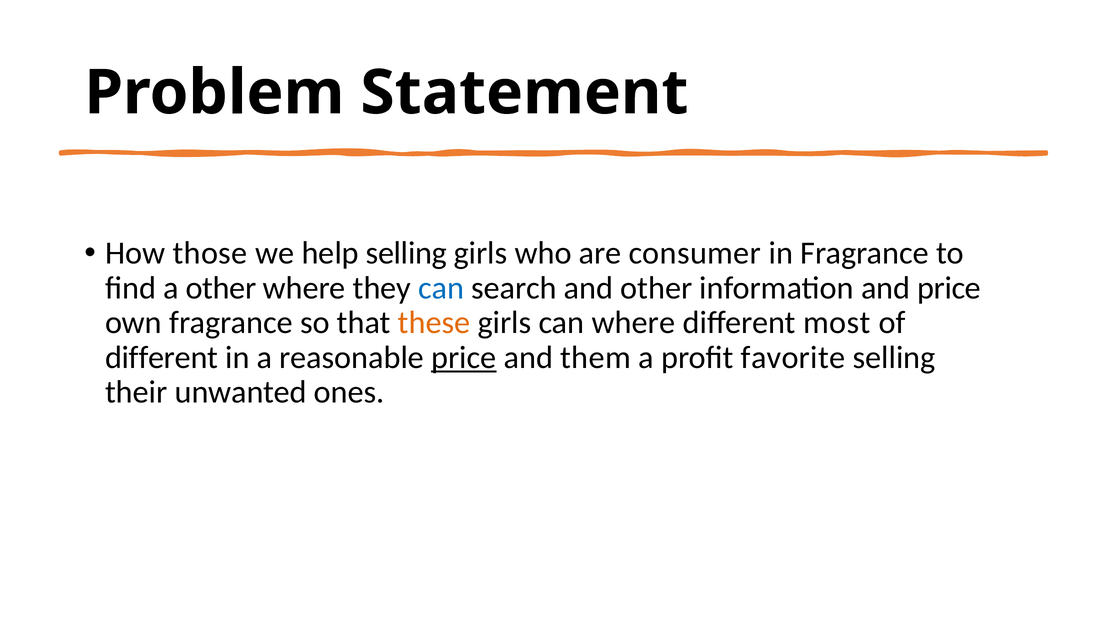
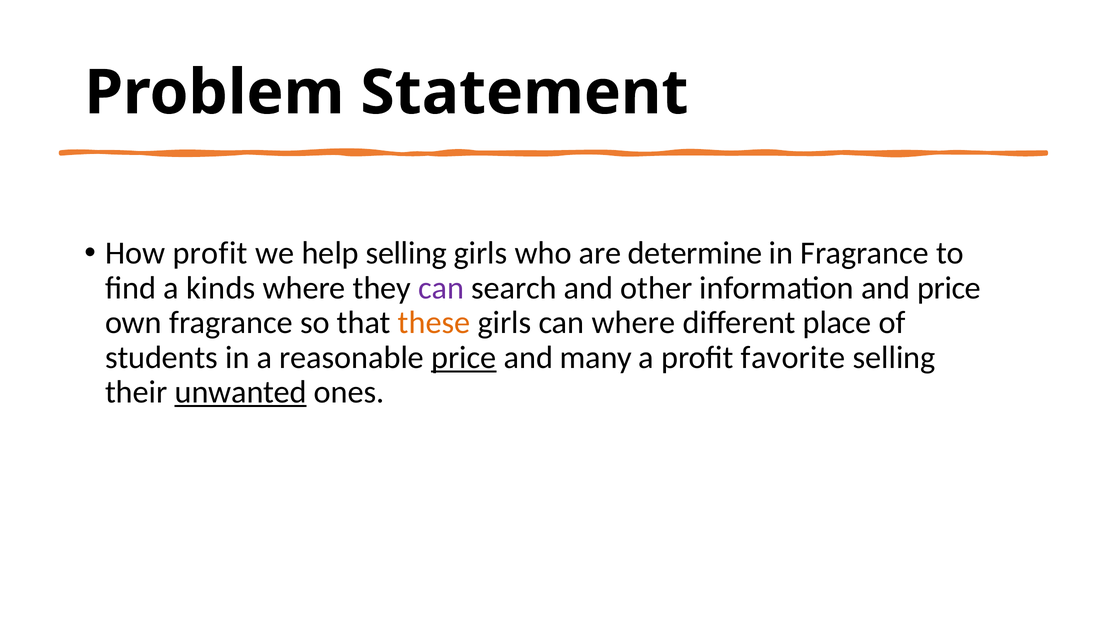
How those: those -> profit
consumer: consumer -> determine
a other: other -> kinds
can at (441, 288) colour: blue -> purple
most: most -> place
different at (162, 358): different -> students
them: them -> many
unwanted underline: none -> present
